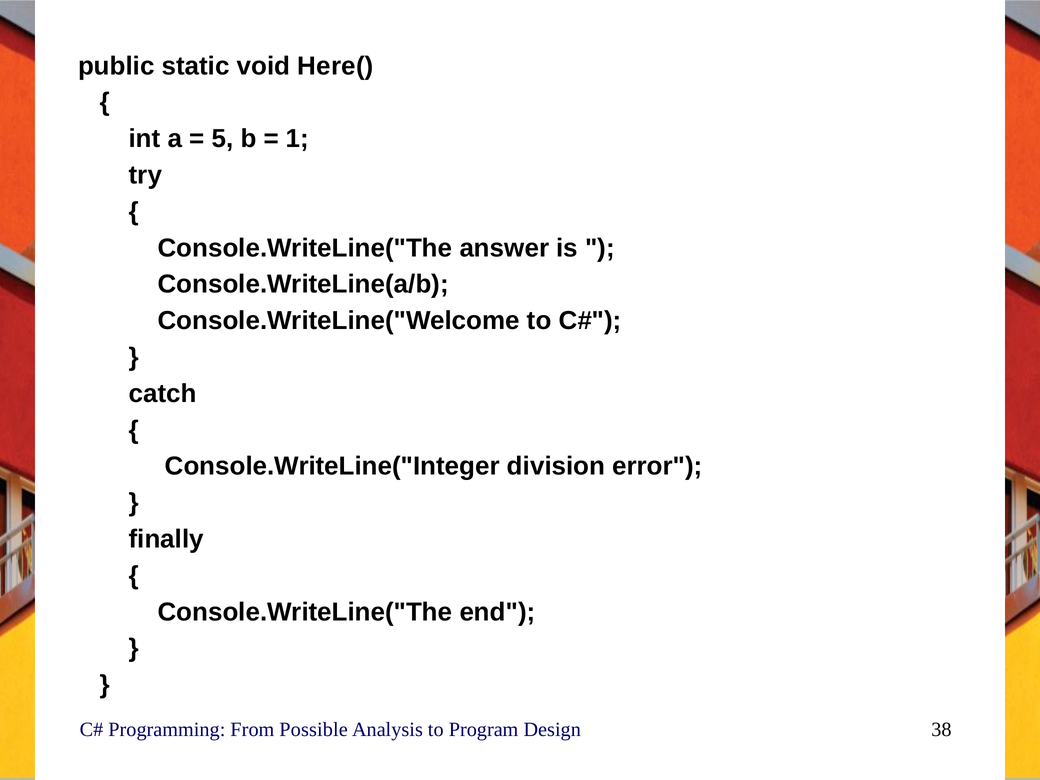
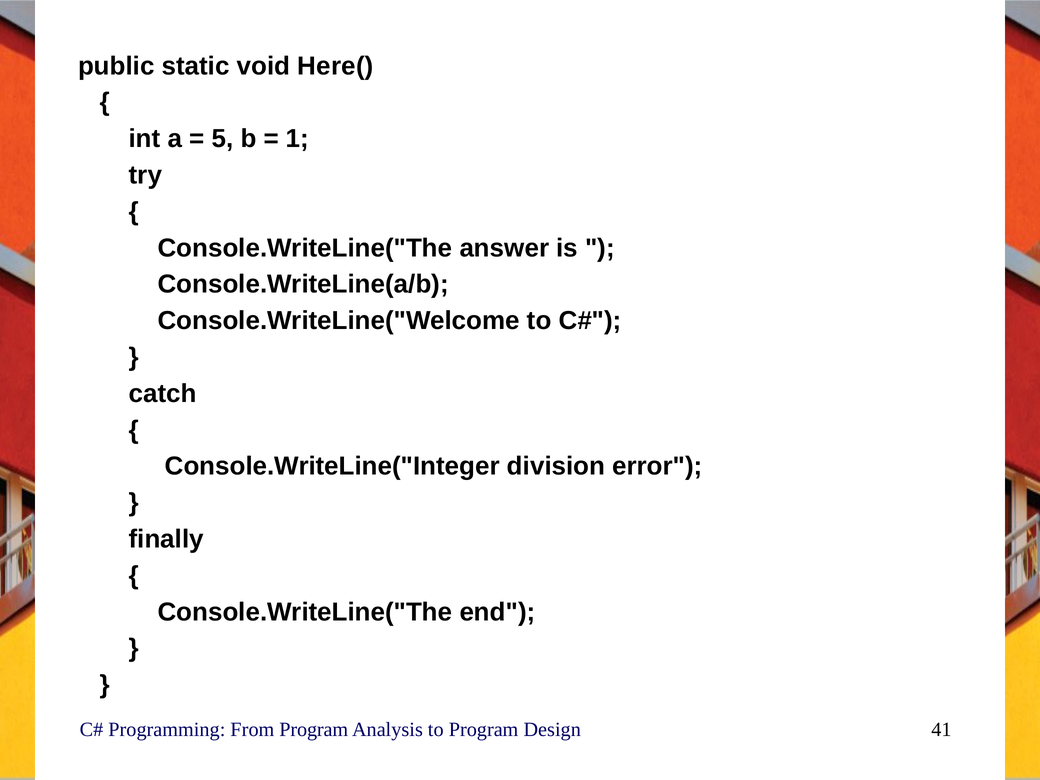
From Possible: Possible -> Program
38: 38 -> 41
